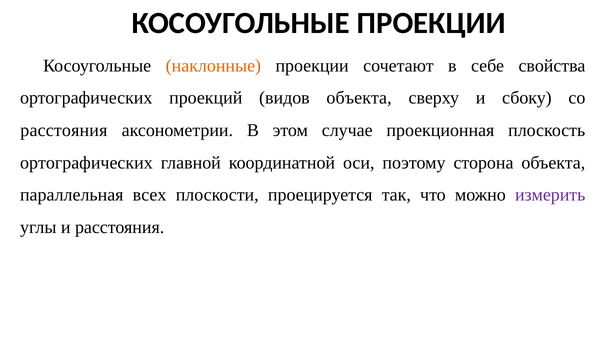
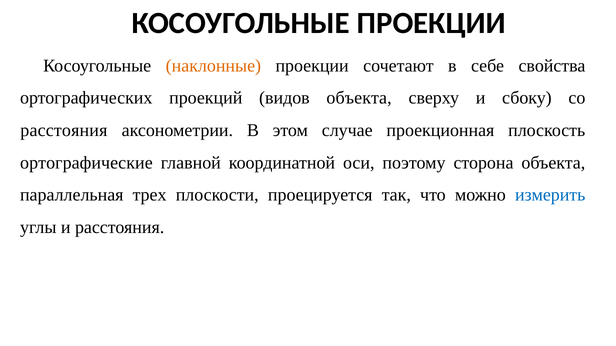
ортографических at (86, 163): ортографических -> ортографические
всех: всех -> трех
измерить colour: purple -> blue
